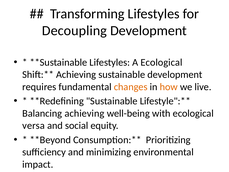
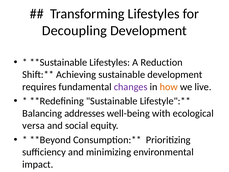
A Ecological: Ecological -> Reduction
changes colour: orange -> purple
Balancing achieving: achieving -> addresses
